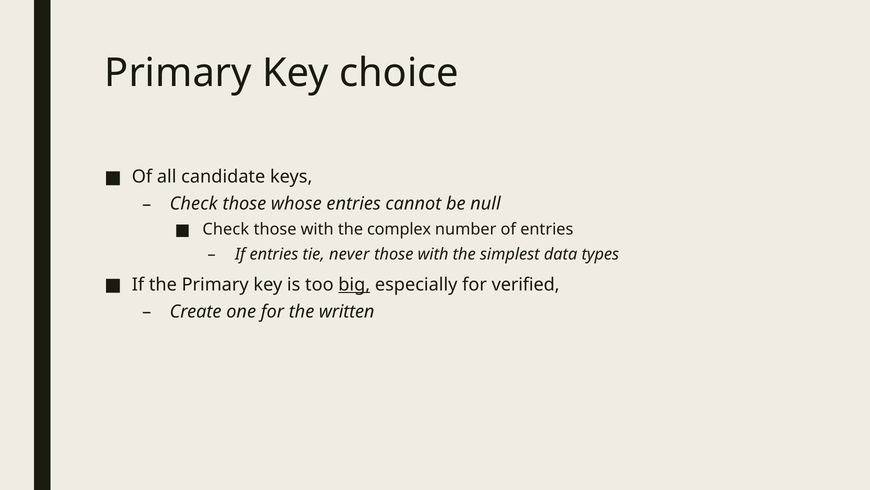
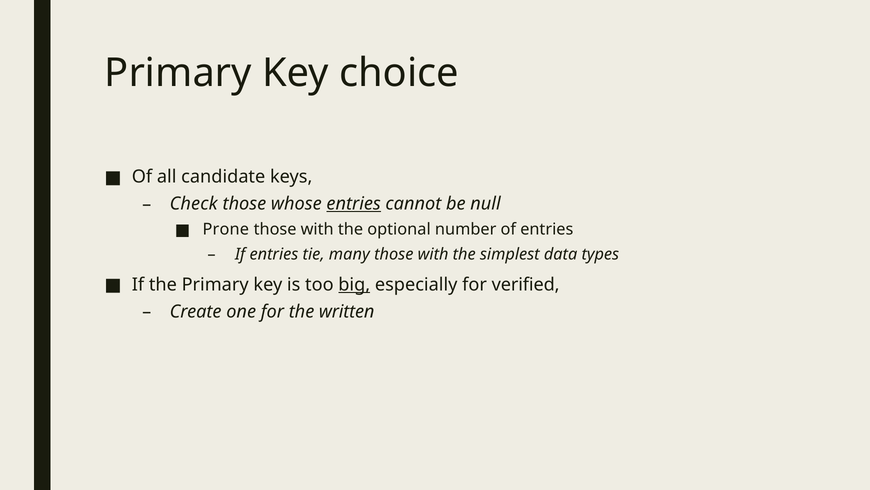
entries at (354, 204) underline: none -> present
Check at (226, 229): Check -> Prone
complex: complex -> optional
never: never -> many
